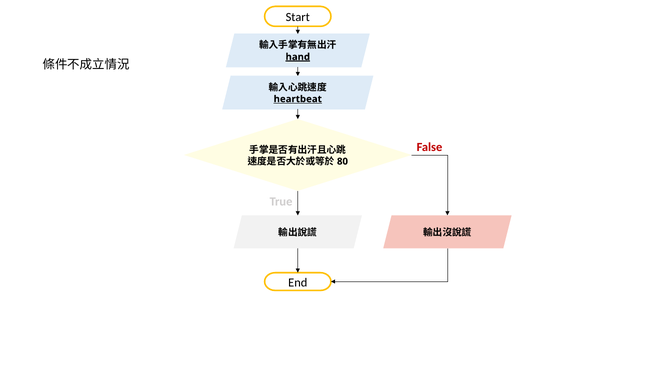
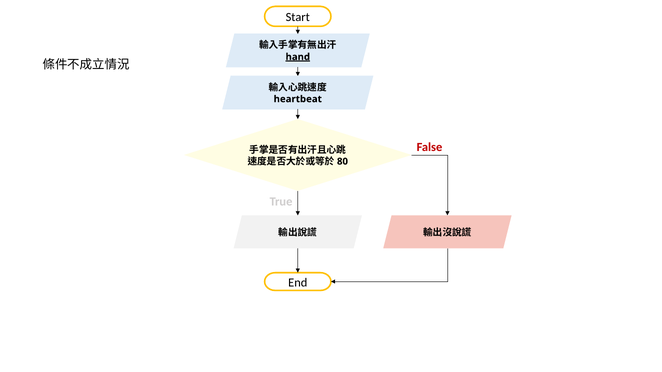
heartbeat underline: present -> none
